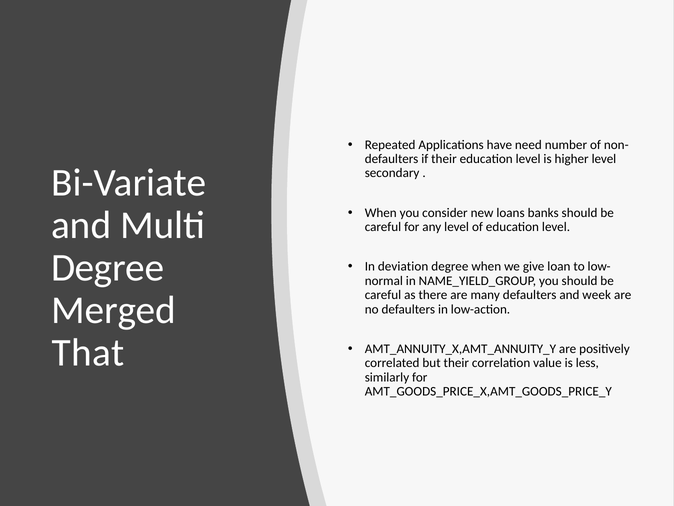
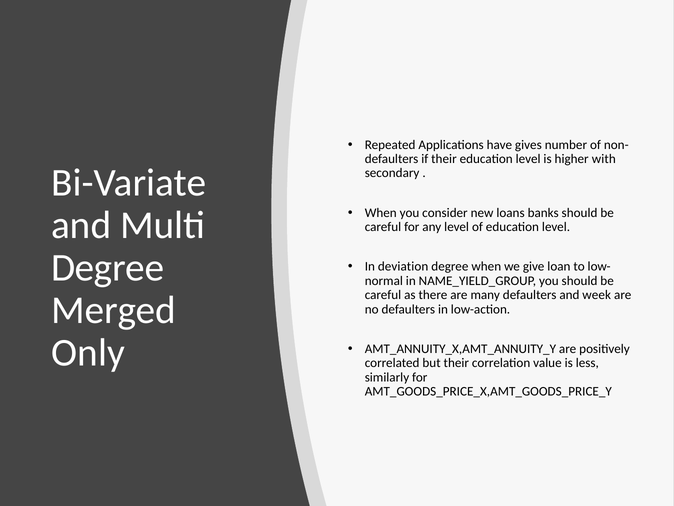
need: need -> gives
higher level: level -> with
That: That -> Only
